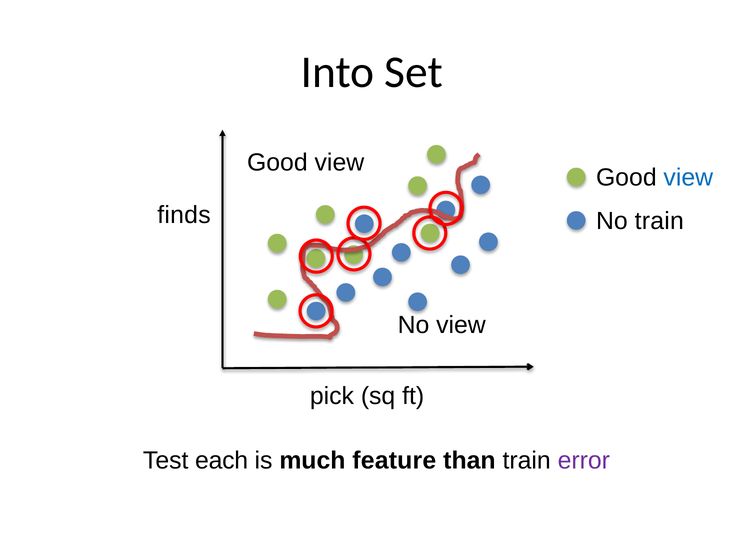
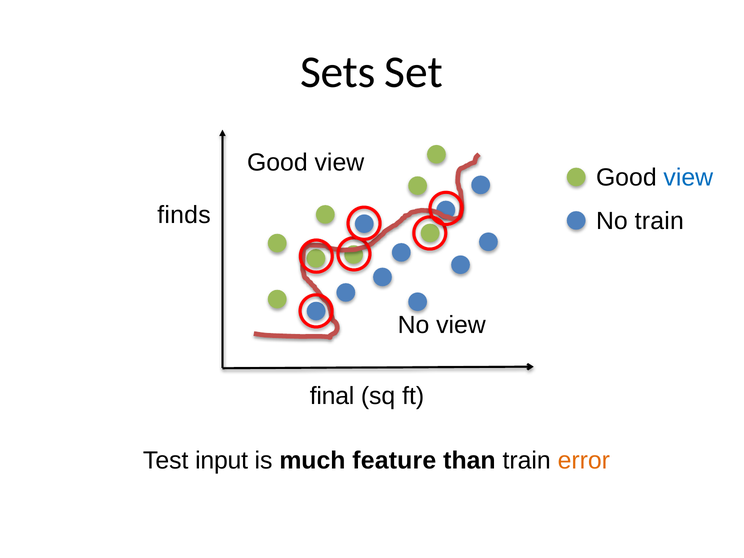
Into: Into -> Sets
pick: pick -> final
each: each -> input
error colour: purple -> orange
